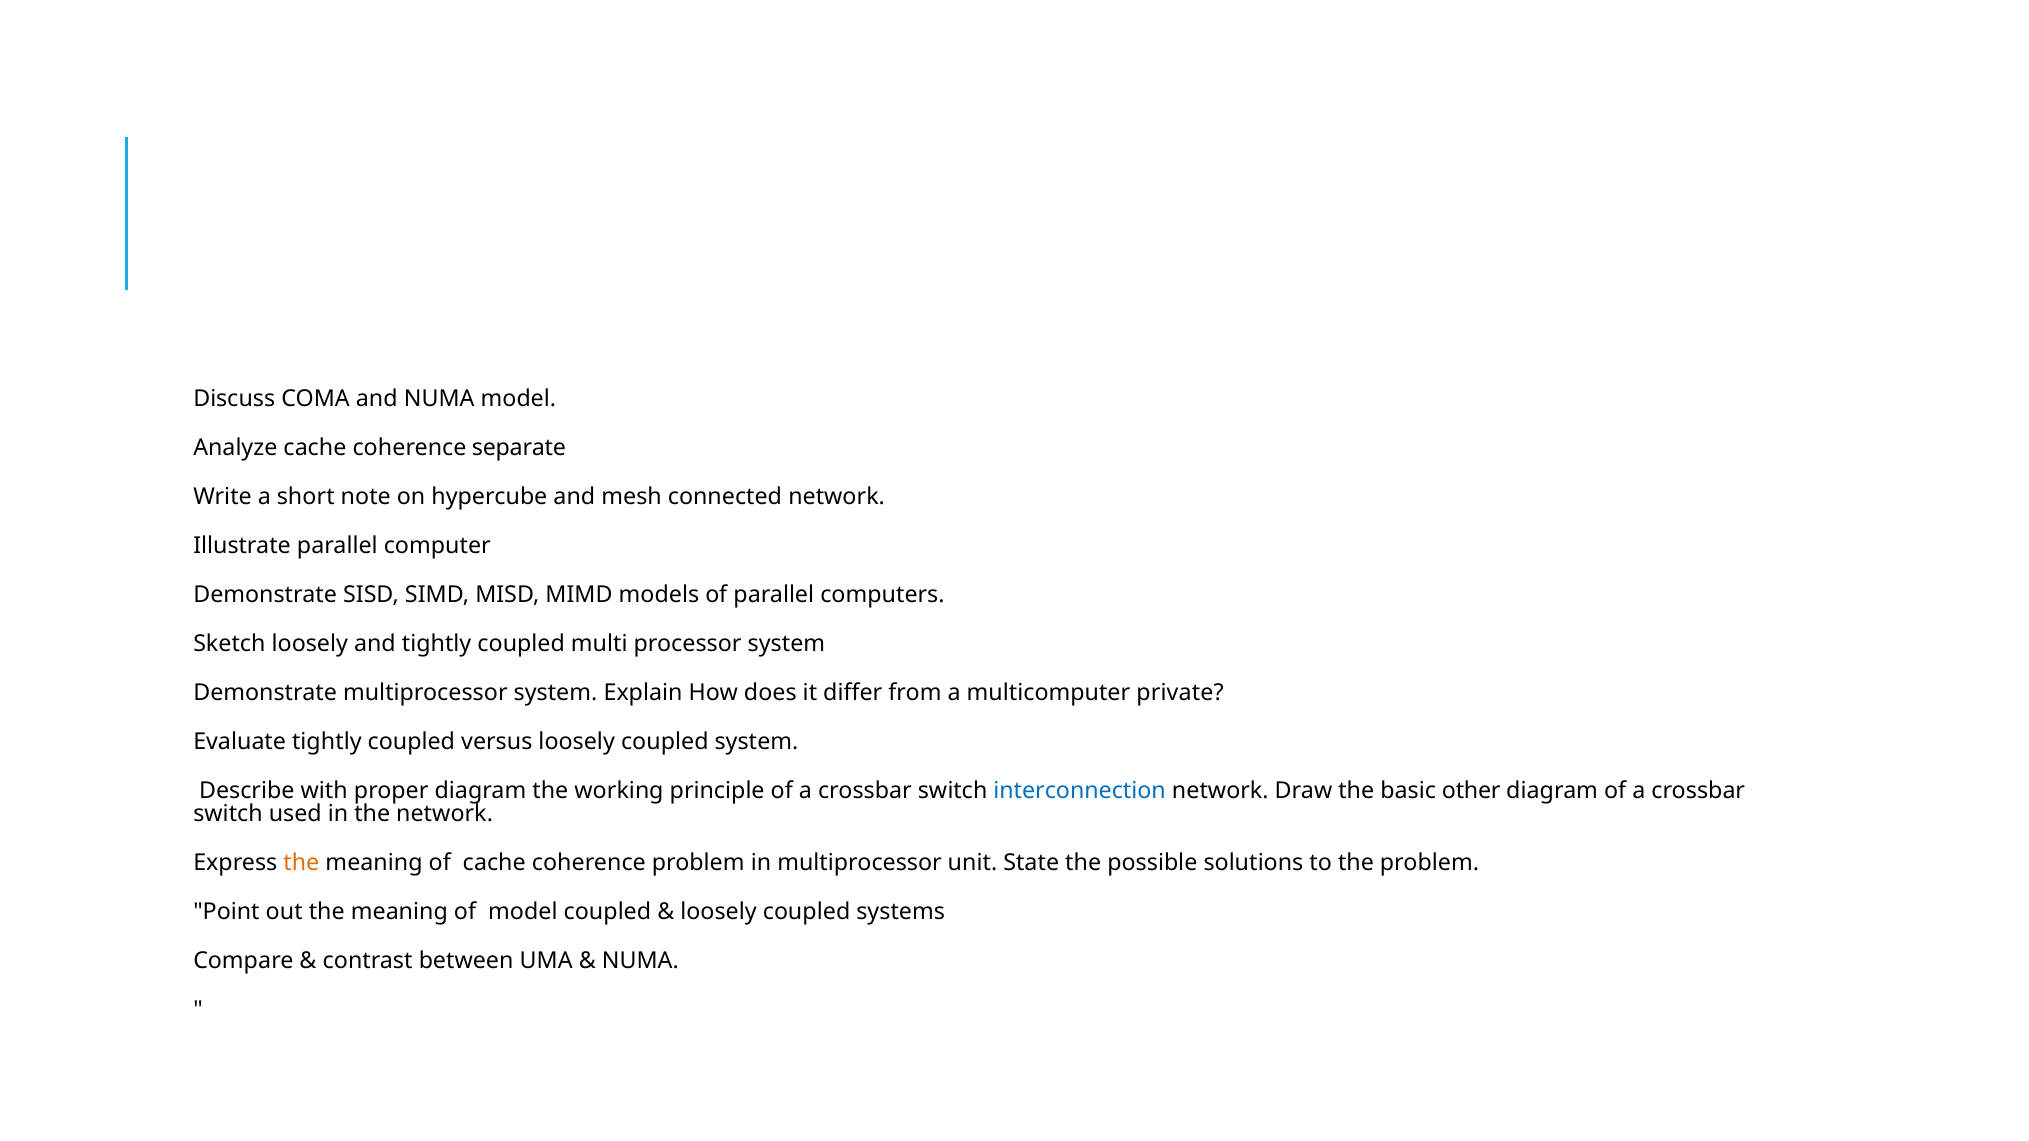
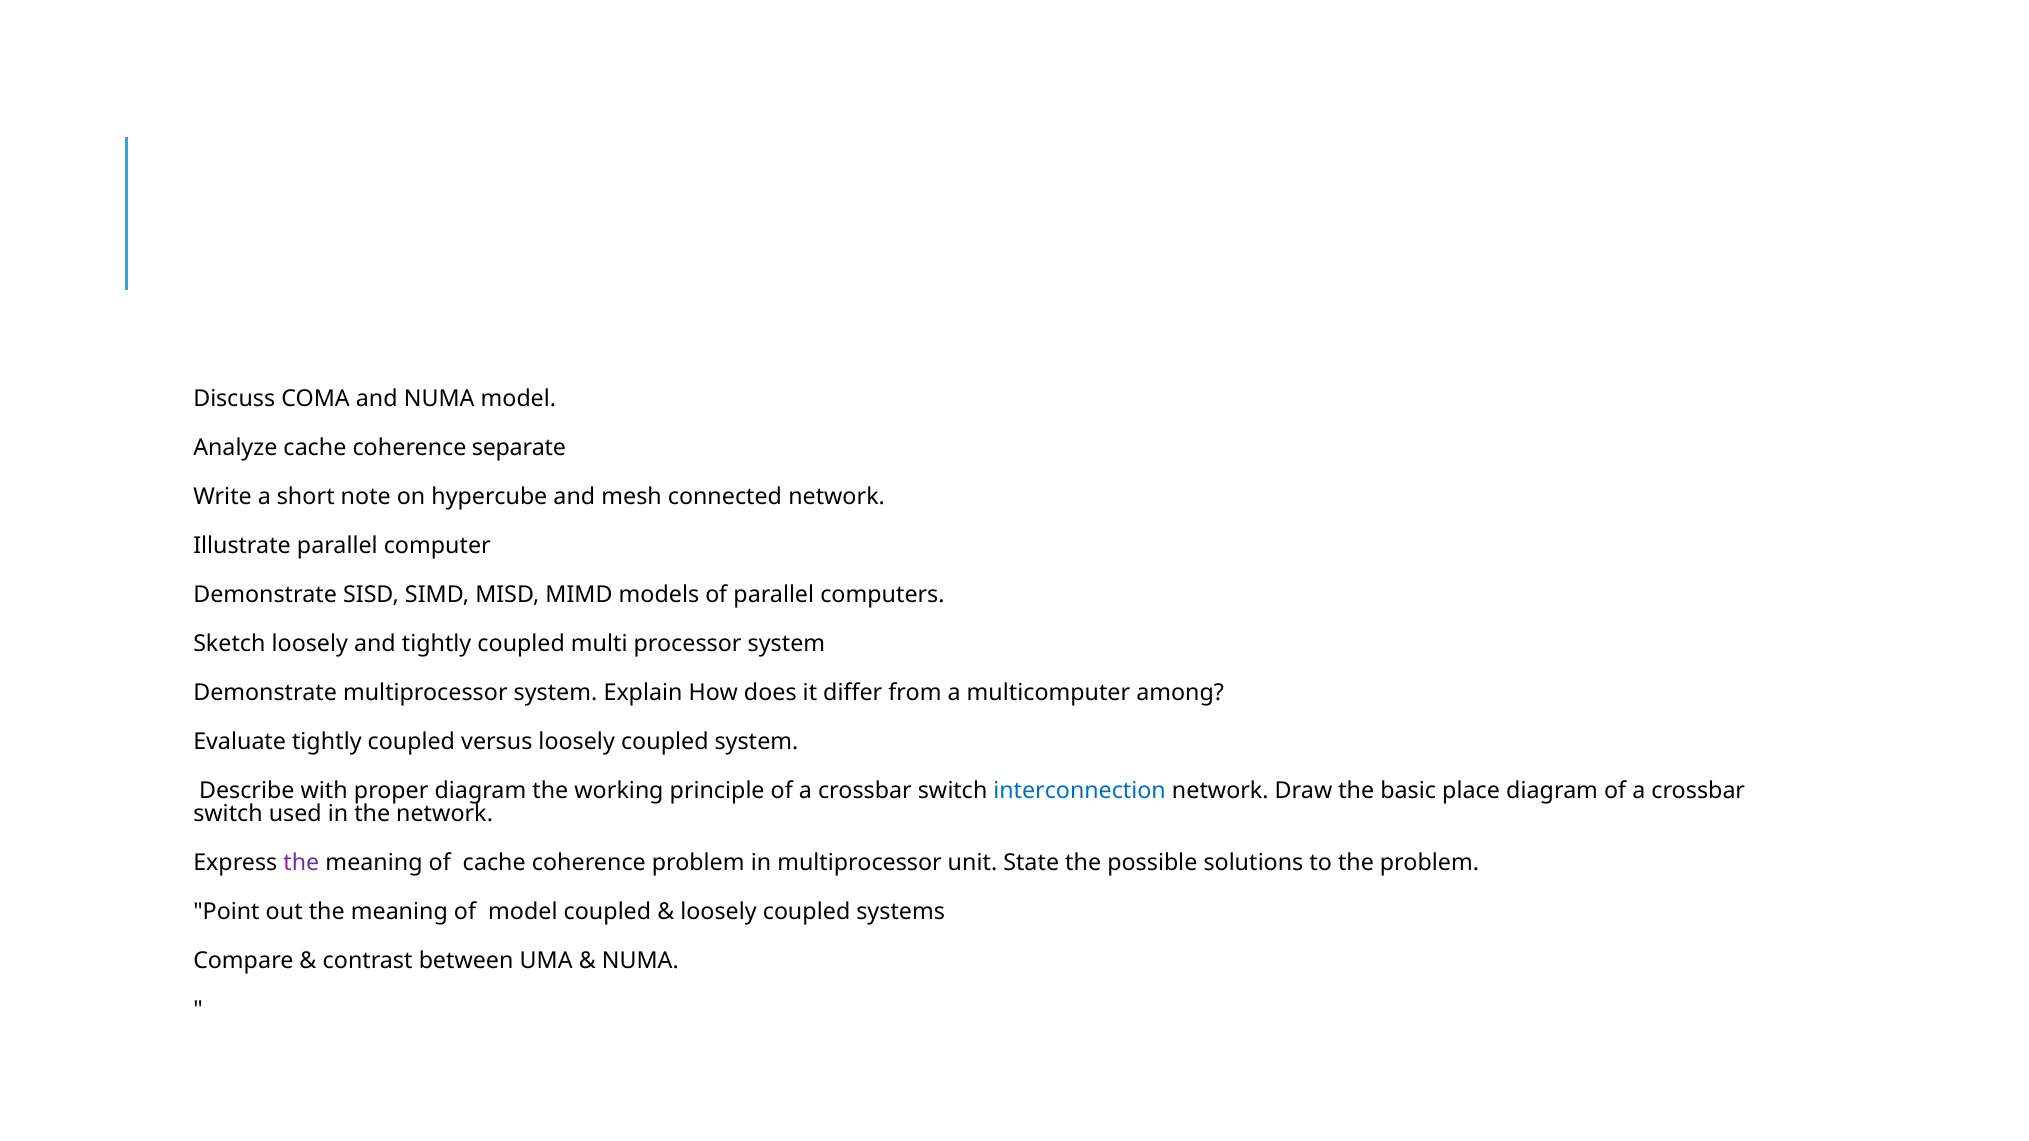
private: private -> among
other: other -> place
the at (301, 863) colour: orange -> purple
